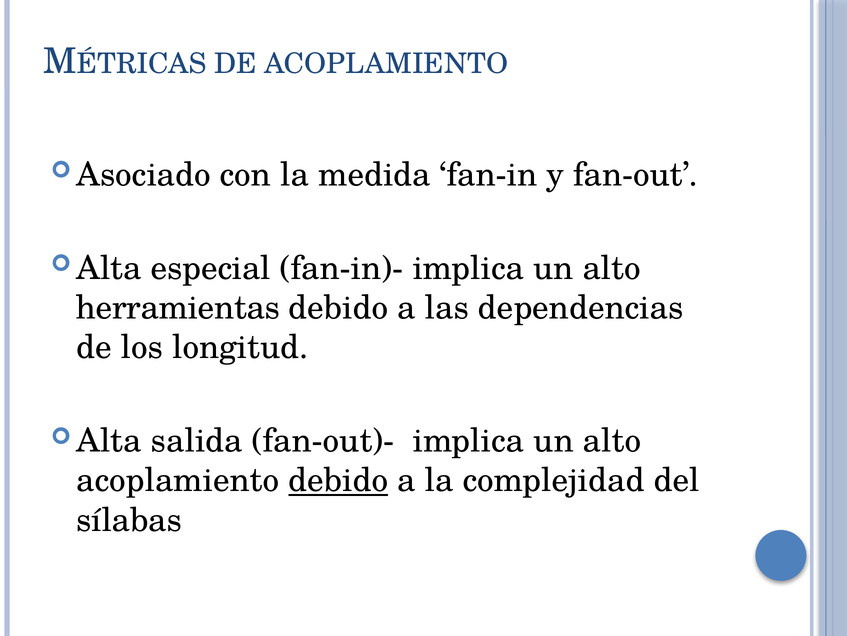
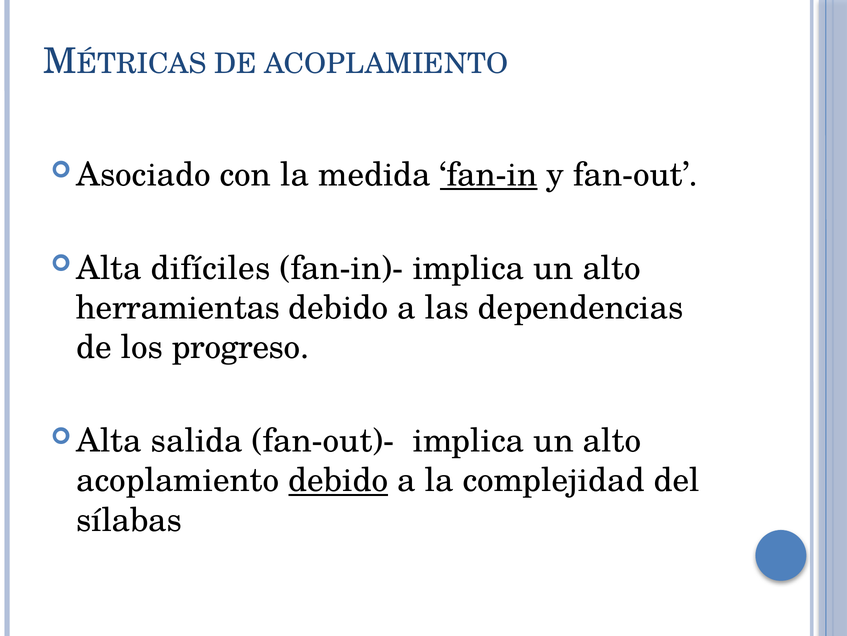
fan-in underline: none -> present
especial: especial -> difíciles
longitud: longitud -> progreso
